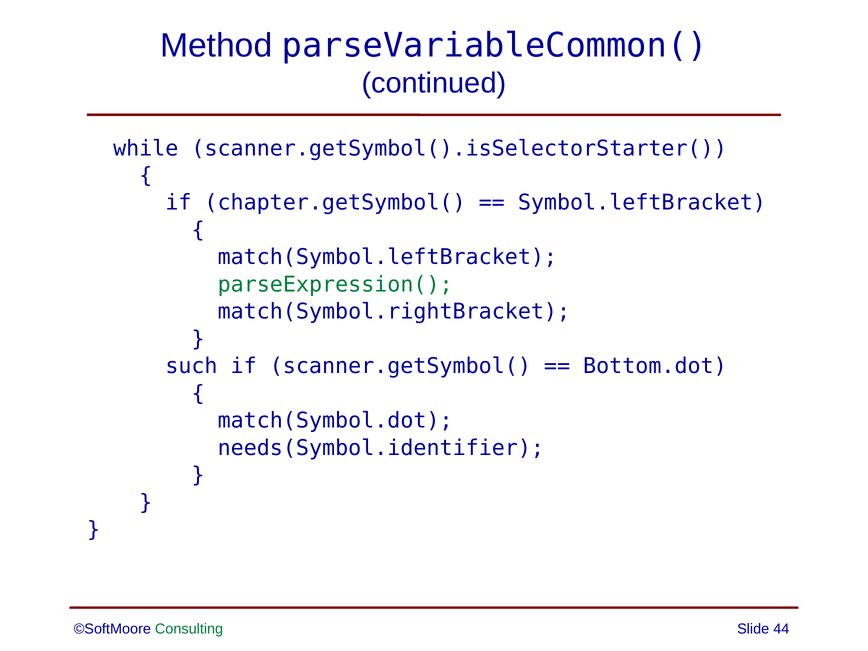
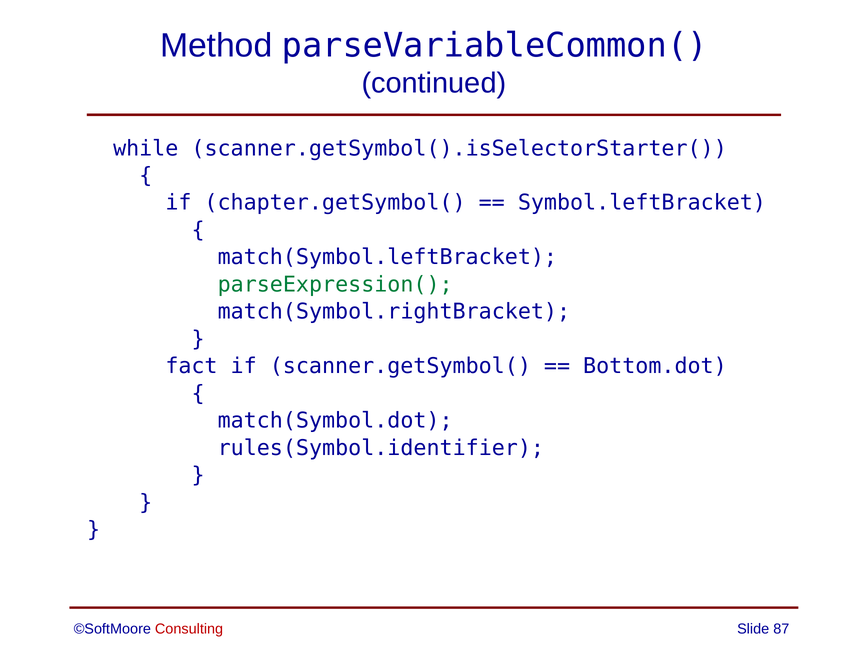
such: such -> fact
needs(Symbol.identifier: needs(Symbol.identifier -> rules(Symbol.identifier
Consulting colour: green -> red
44: 44 -> 87
